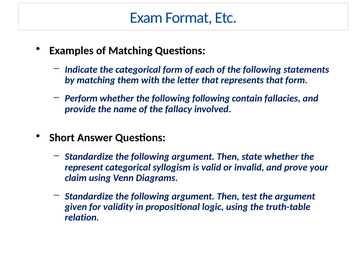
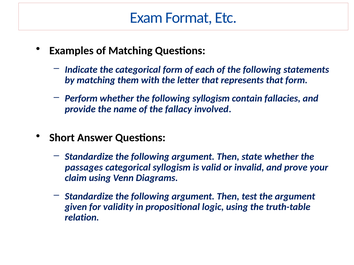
following following: following -> syllogism
represent: represent -> passages
